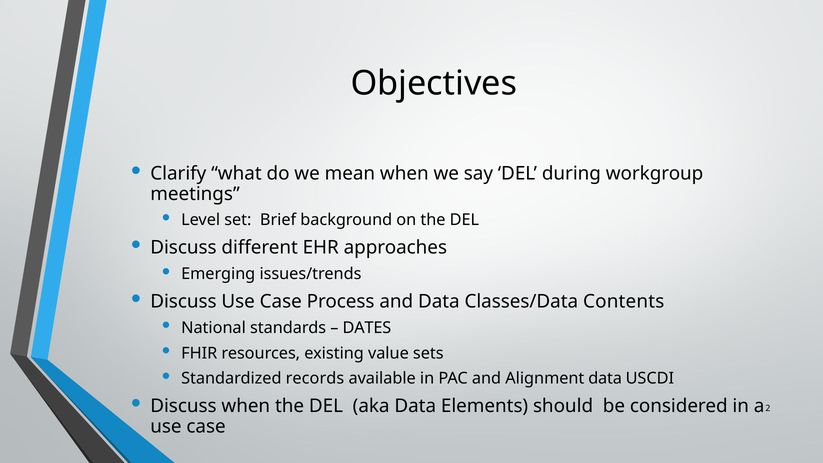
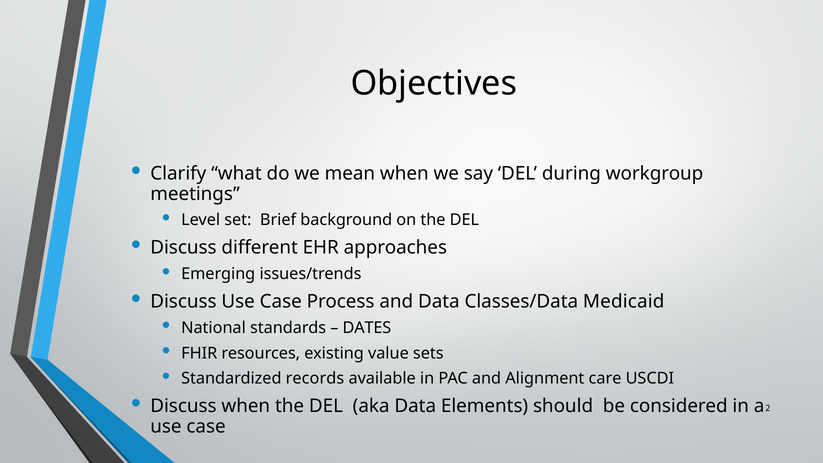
Contents: Contents -> Medicaid
Alignment data: data -> care
